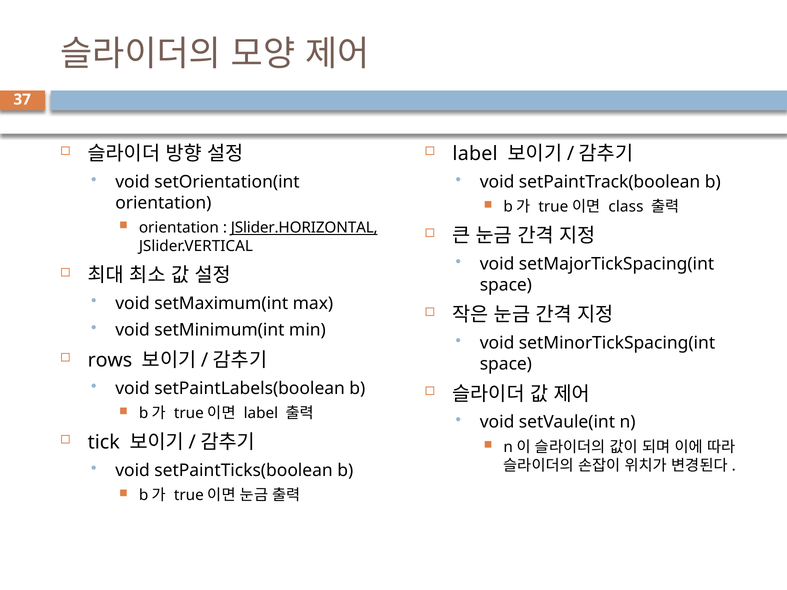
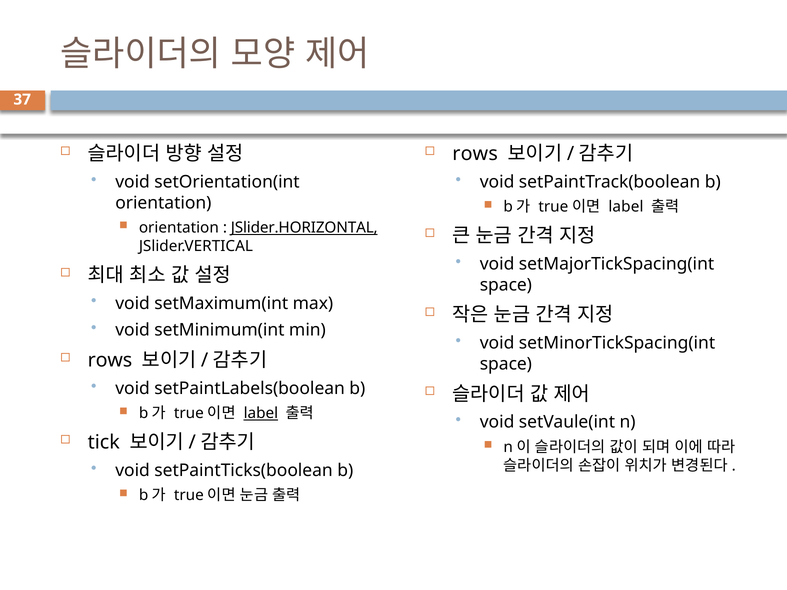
label at (475, 154): label -> rows
class at (626, 207): class -> label
label at (261, 414) underline: none -> present
